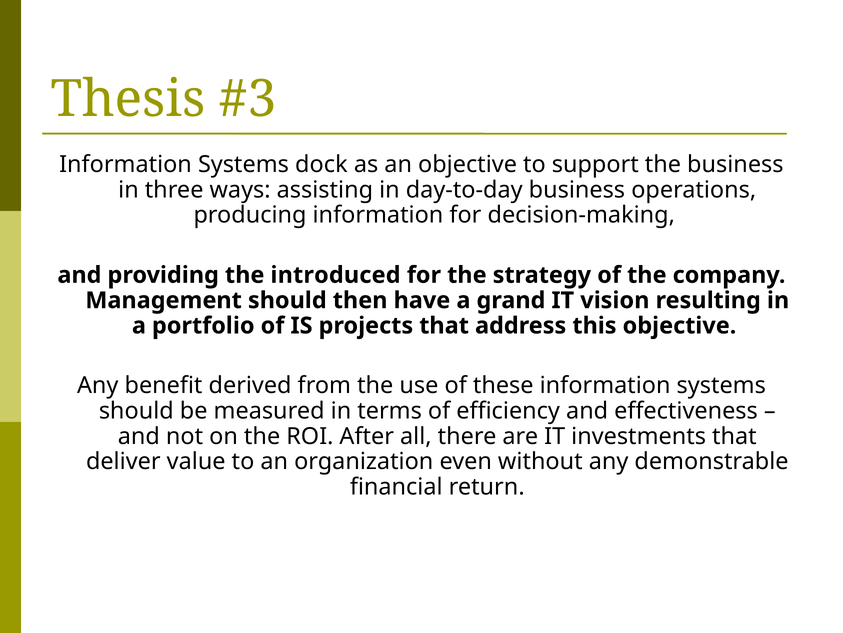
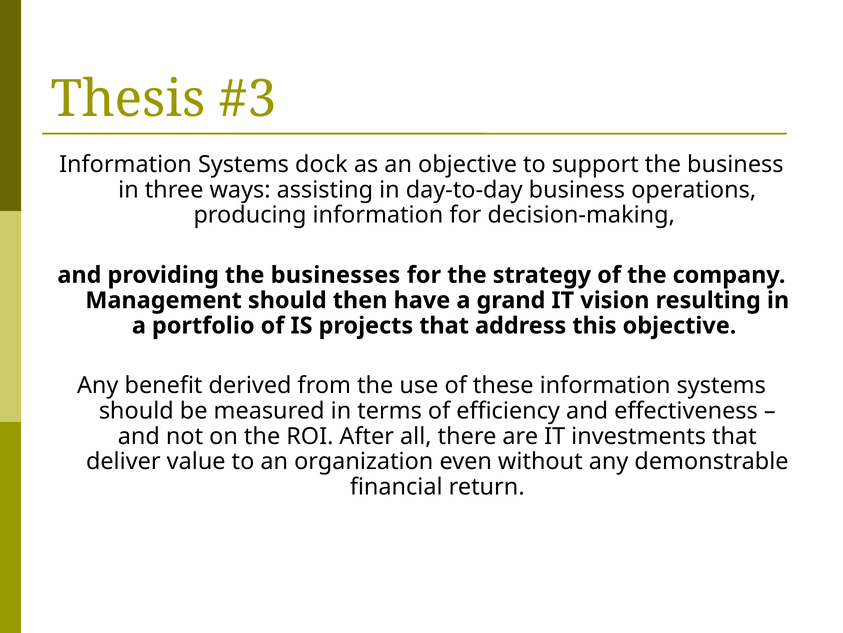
introduced: introduced -> businesses
